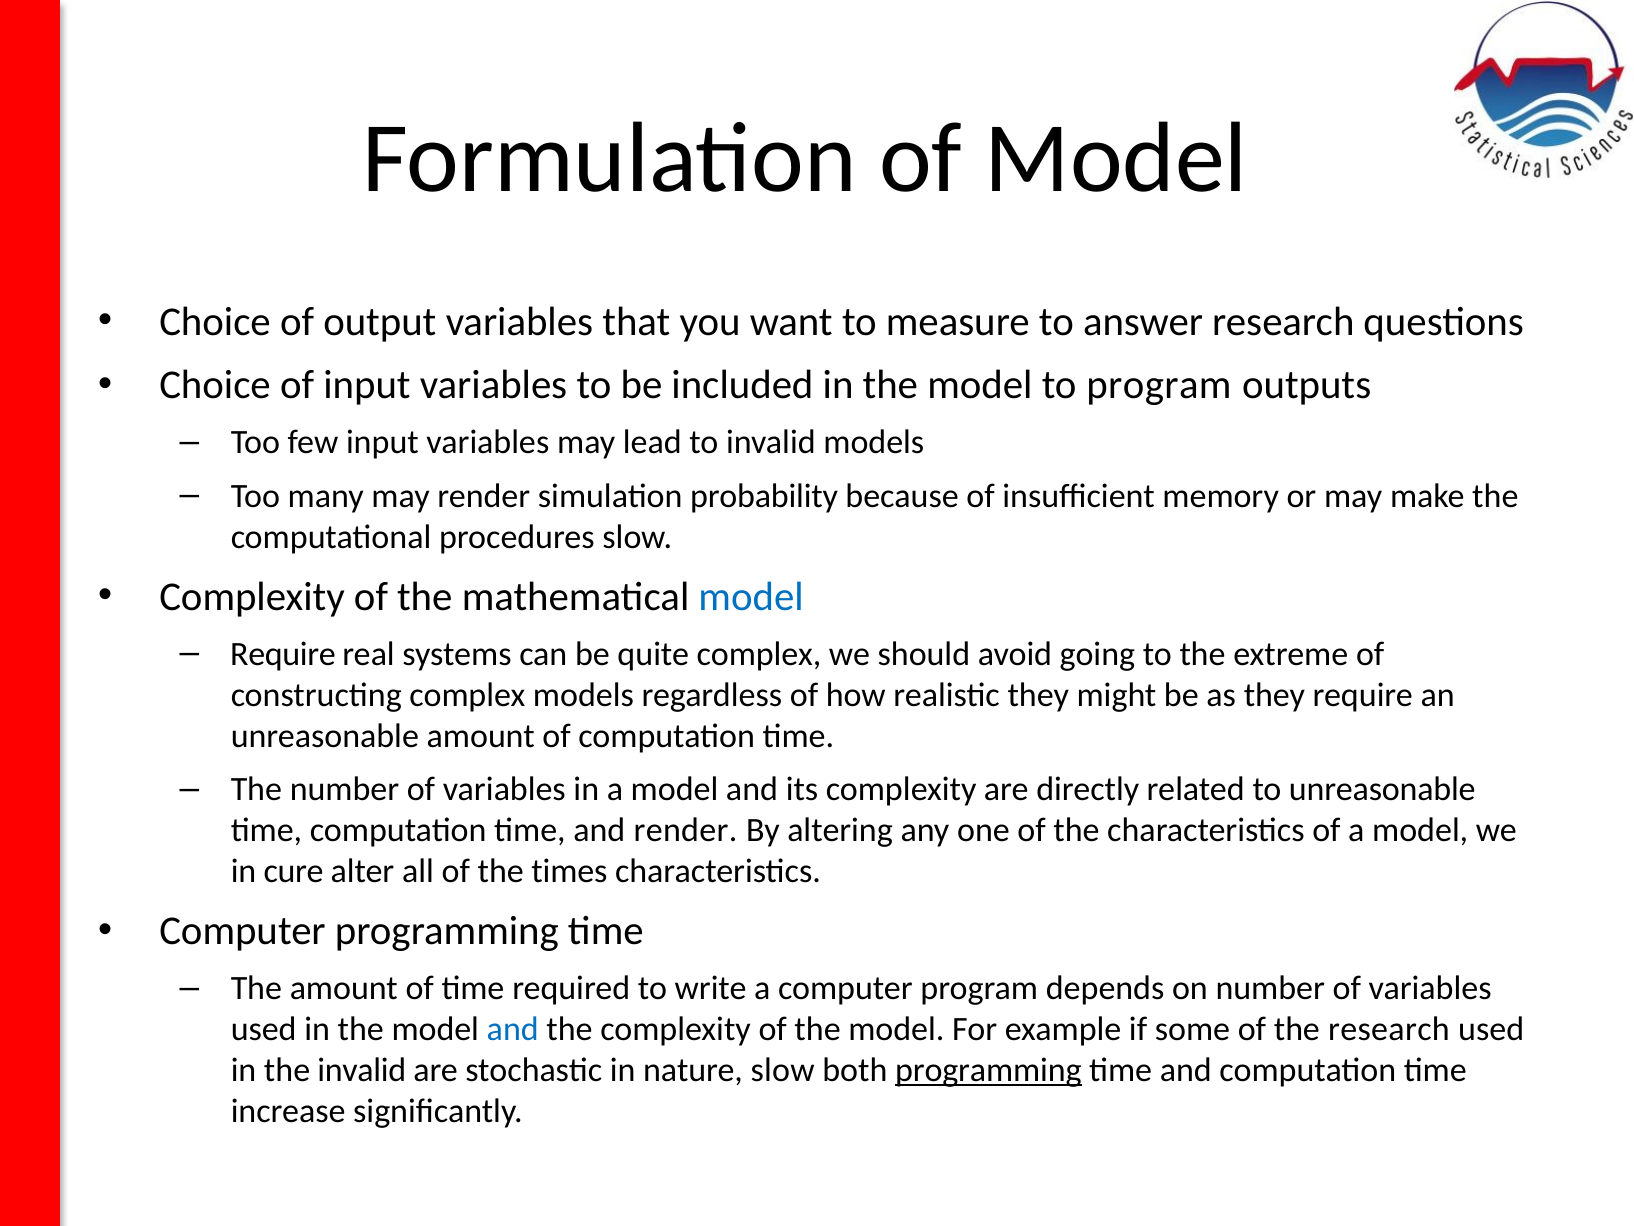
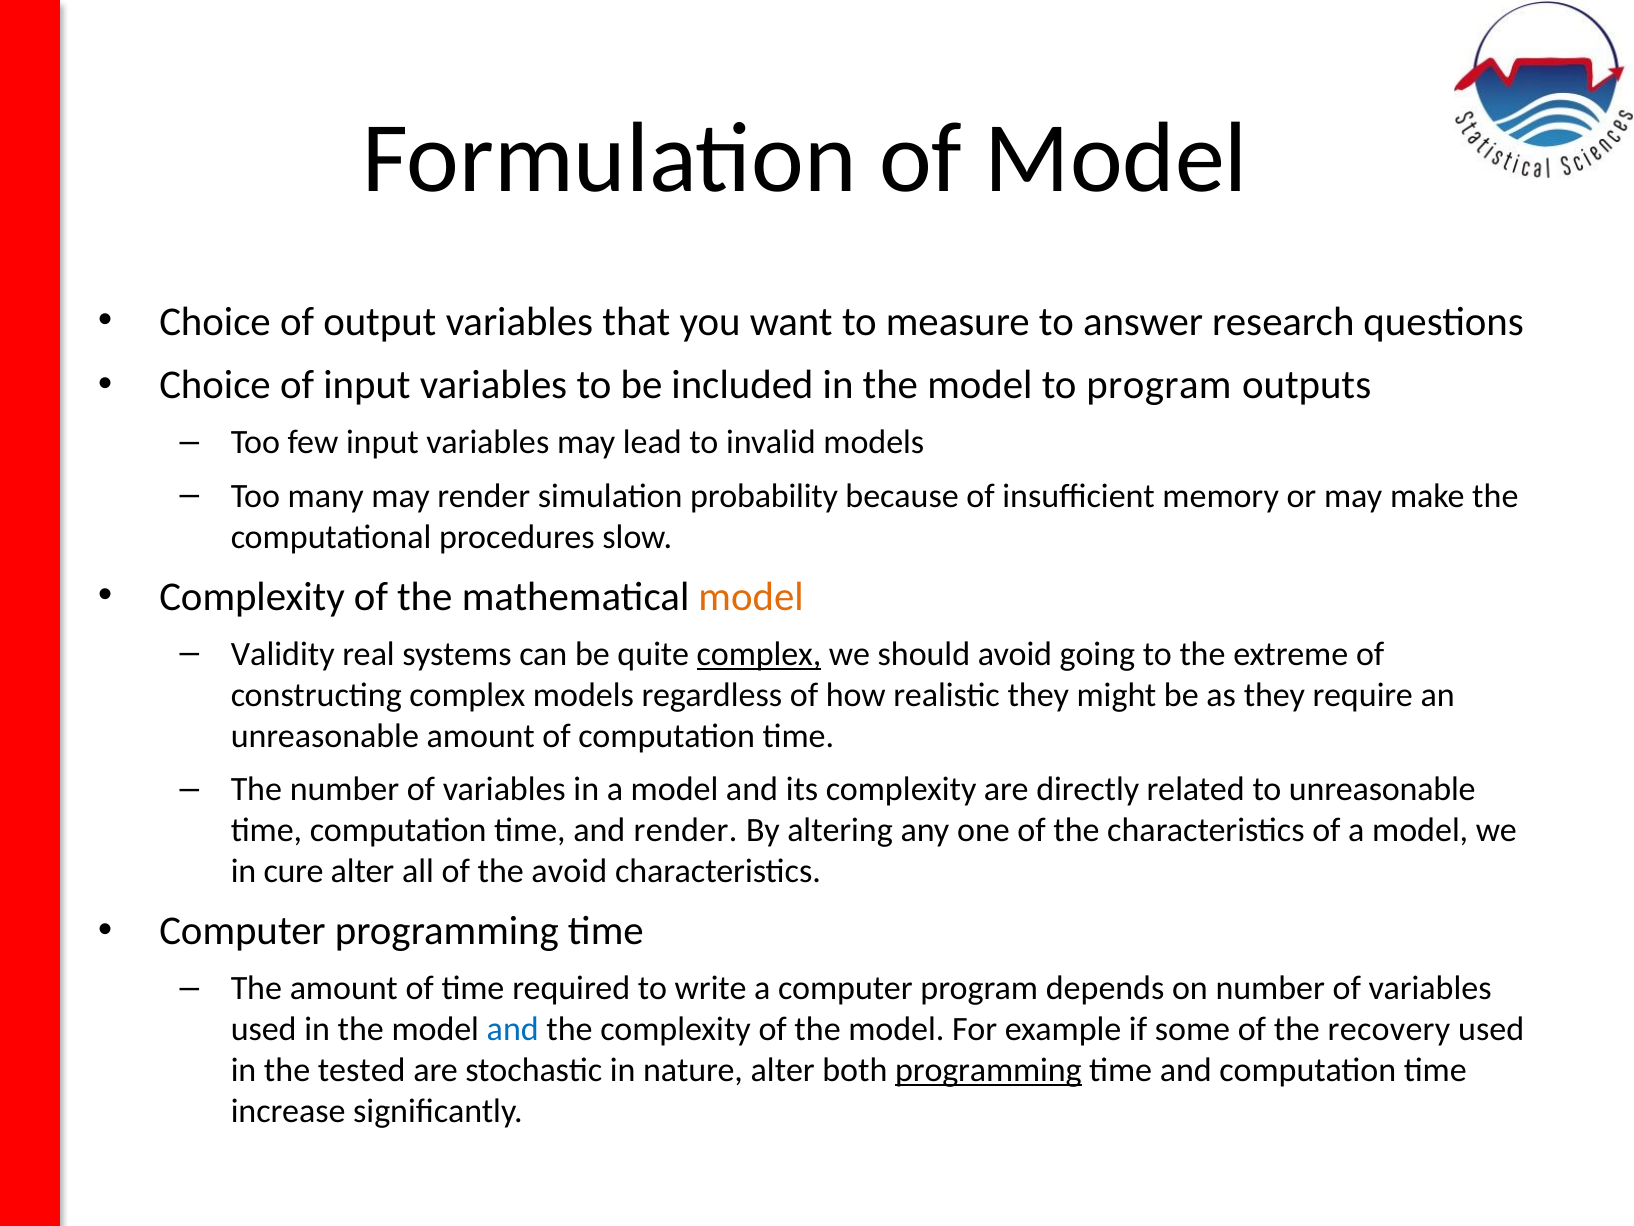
model at (751, 597) colour: blue -> orange
Require at (283, 654): Require -> Validity
complex at (759, 654) underline: none -> present
the times: times -> avoid
the research: research -> recovery
the invalid: invalid -> tested
nature slow: slow -> alter
